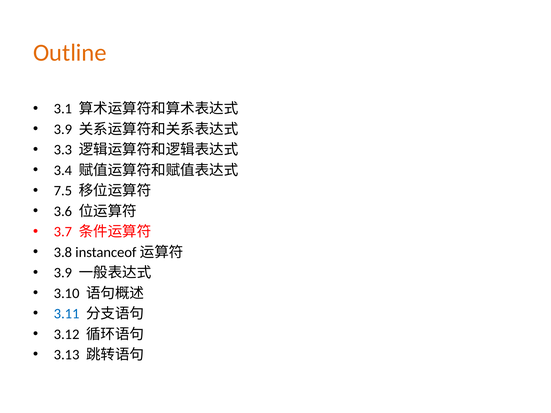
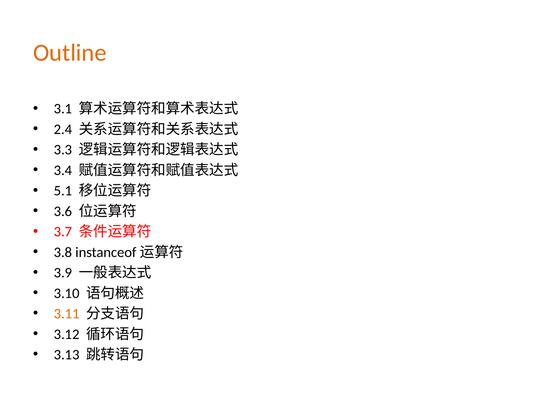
3.9 at (63, 129): 3.9 -> 2.4
7.5: 7.5 -> 5.1
3.11 colour: blue -> orange
